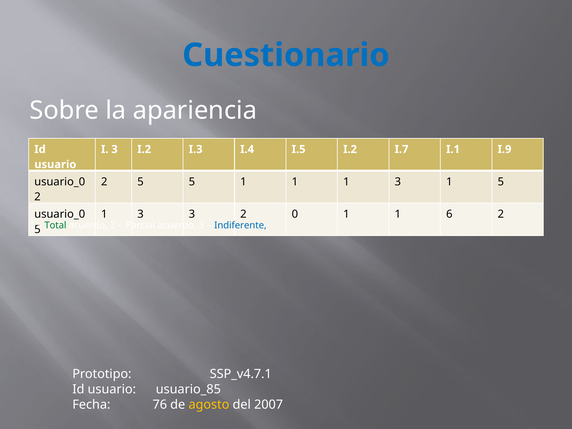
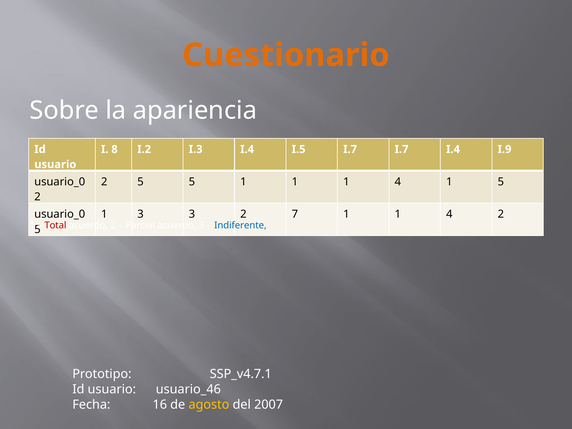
Cuestionario colour: blue -> orange
I 3: 3 -> 8
I.5 I.2: I.2 -> I.7
I.7 I.1: I.1 -> I.4
1 1 1 3: 3 -> 4
0: 0 -> 7
6 at (449, 214): 6 -> 4
Total colour: green -> red
usuario_85: usuario_85 -> usuario_46
76: 76 -> 16
